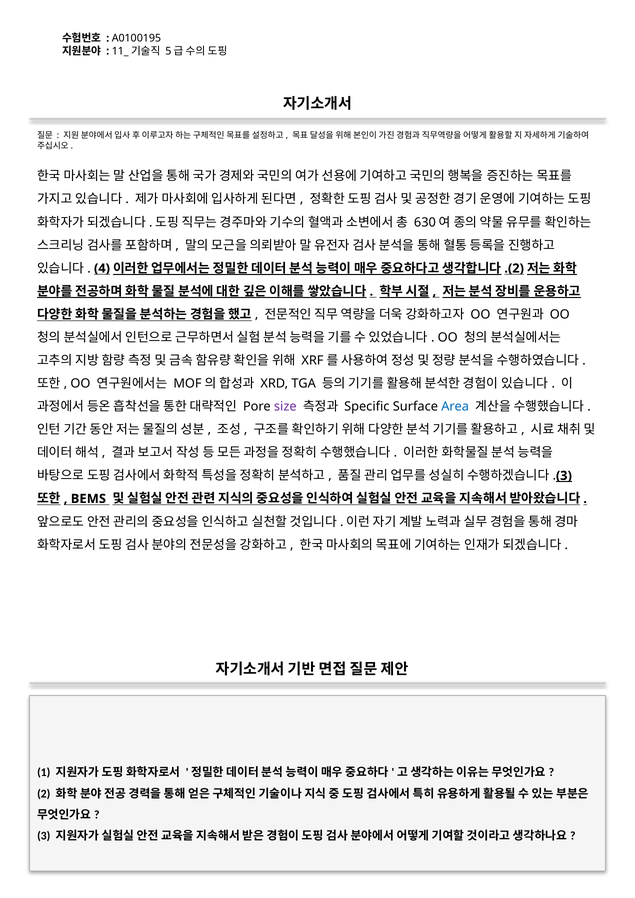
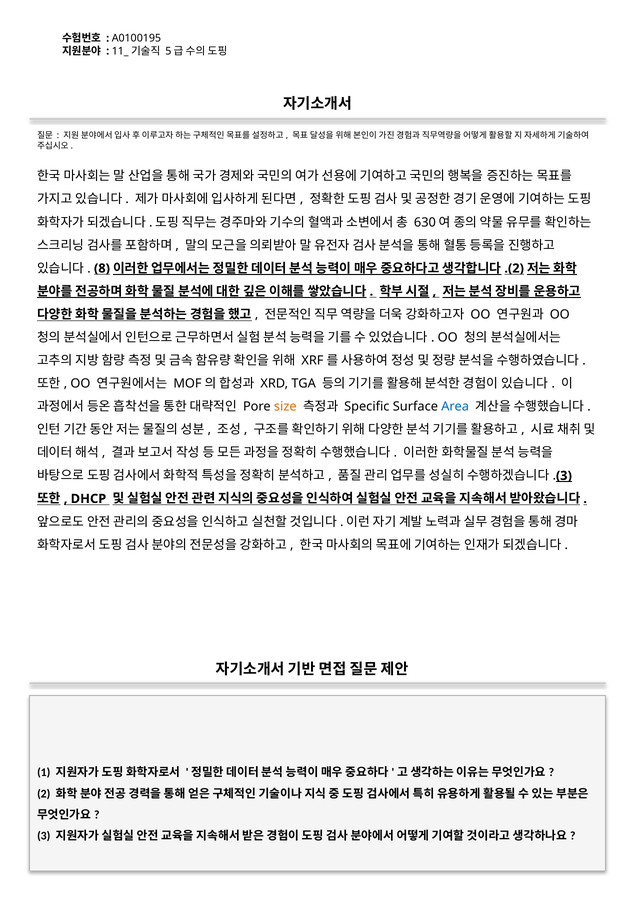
4: 4 -> 8
size colour: purple -> orange
BEMS: BEMS -> DHCP
